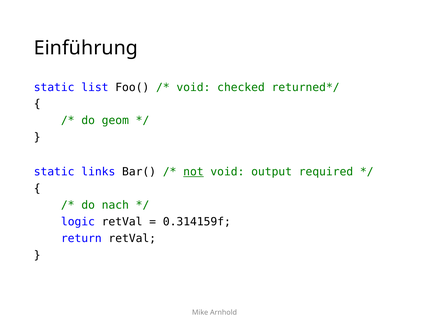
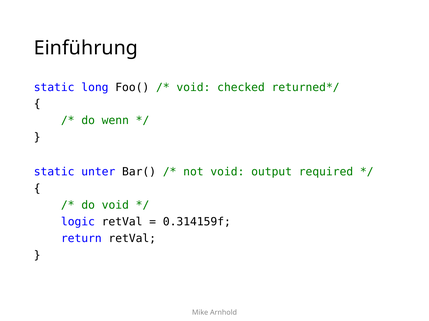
list: list -> long
geom: geom -> wenn
links: links -> unter
not underline: present -> none
do nach: nach -> void
